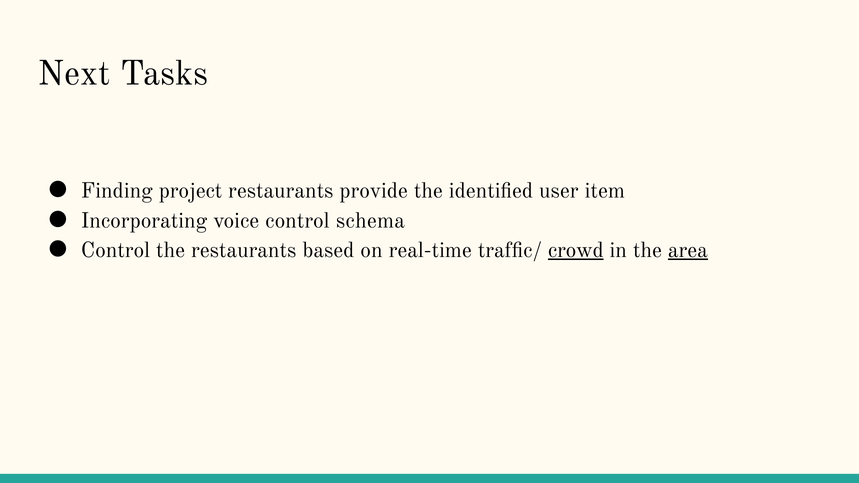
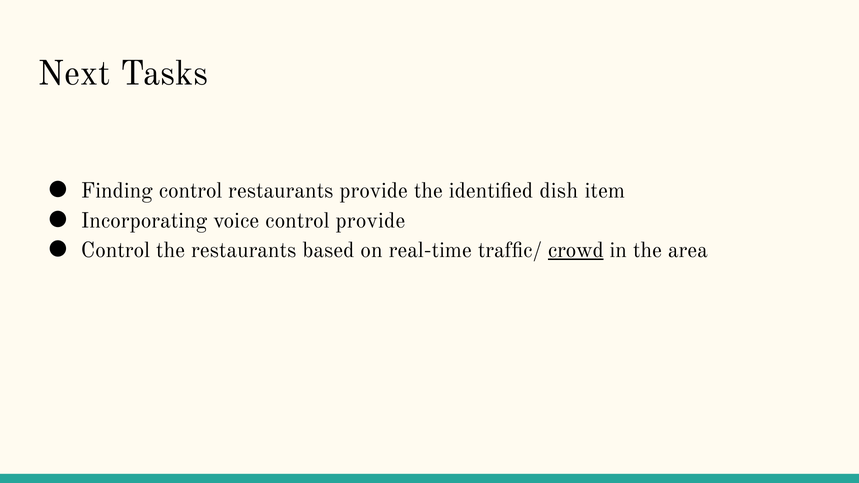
Finding project: project -> control
user: user -> dish
control schema: schema -> provide
area underline: present -> none
